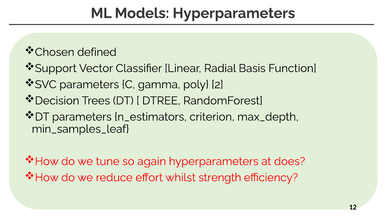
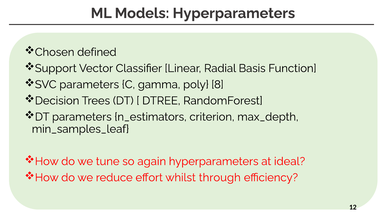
2: 2 -> 8
does: does -> ideal
strength: strength -> through
